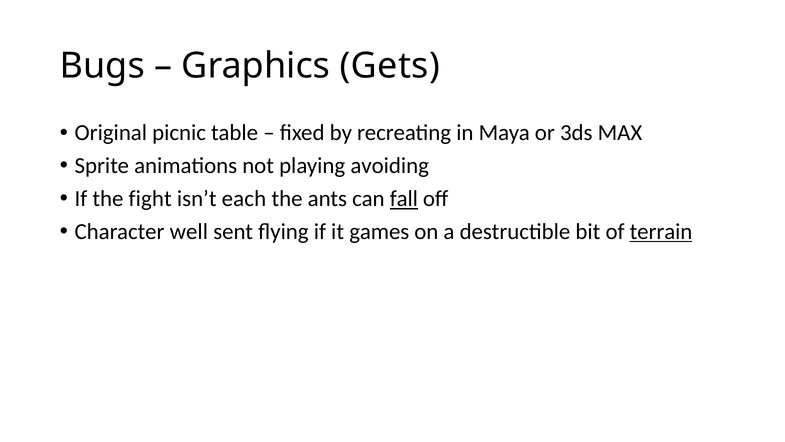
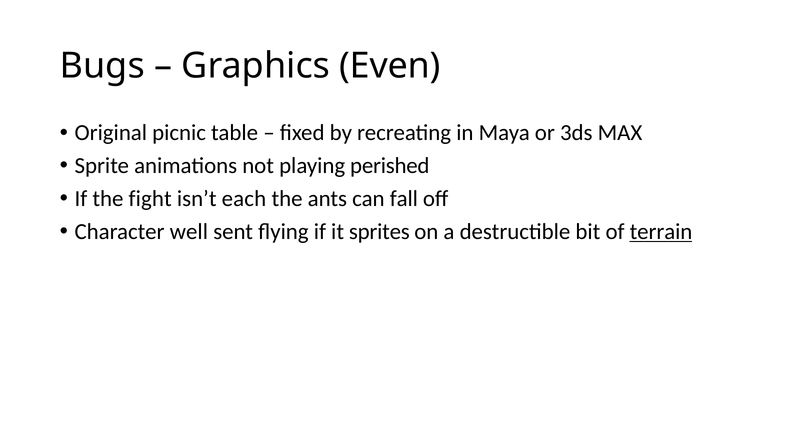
Gets: Gets -> Even
avoiding: avoiding -> perished
fall underline: present -> none
games: games -> sprites
